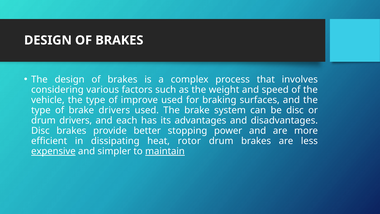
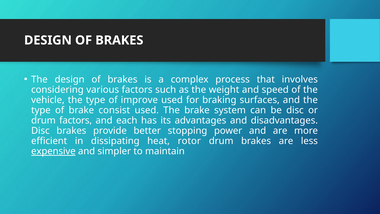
brake drivers: drivers -> consist
drum drivers: drivers -> factors
maintain underline: present -> none
